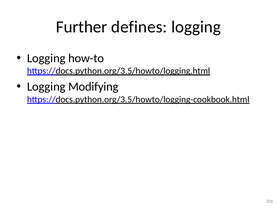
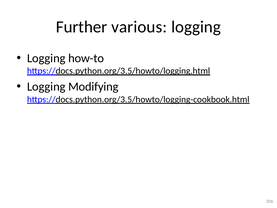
defines: defines -> various
